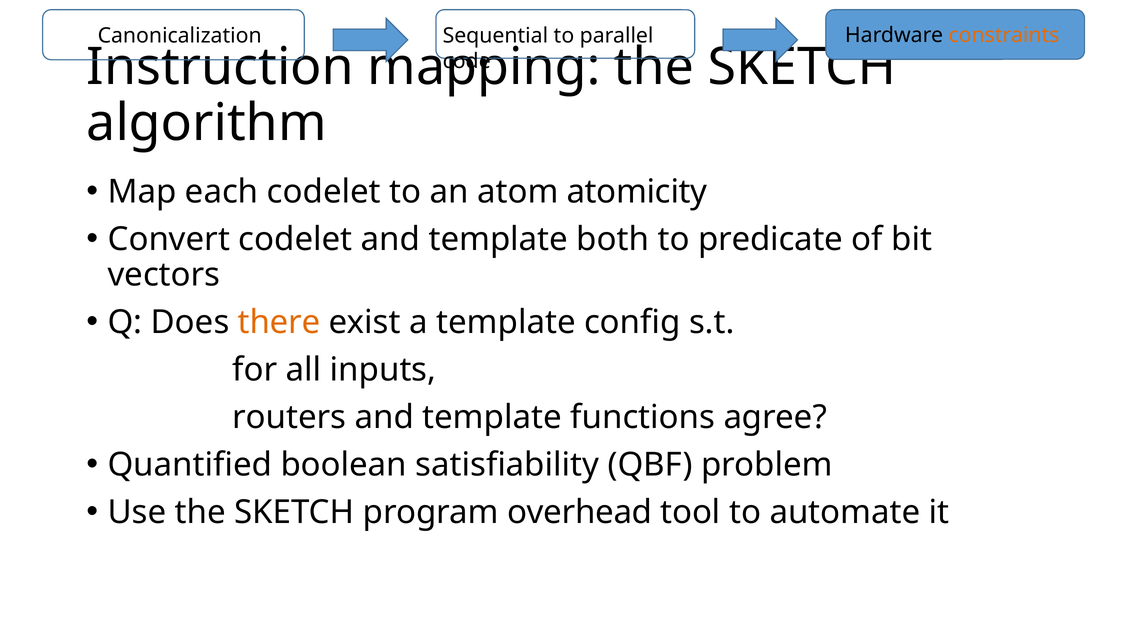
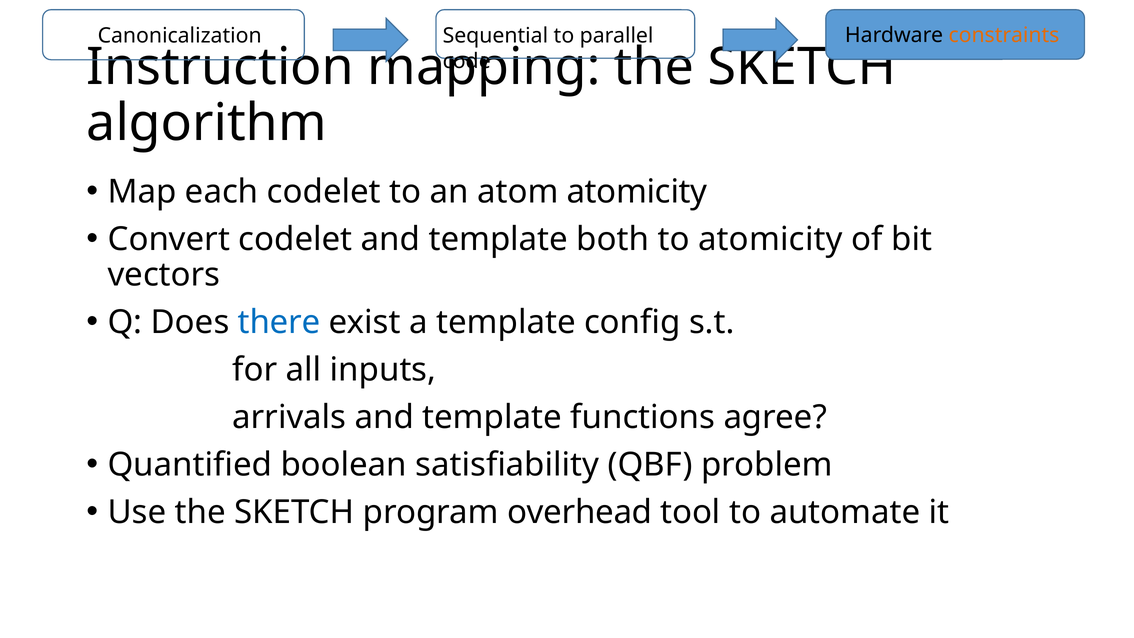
to predicate: predicate -> atomicity
there colour: orange -> blue
routers: routers -> arrivals
